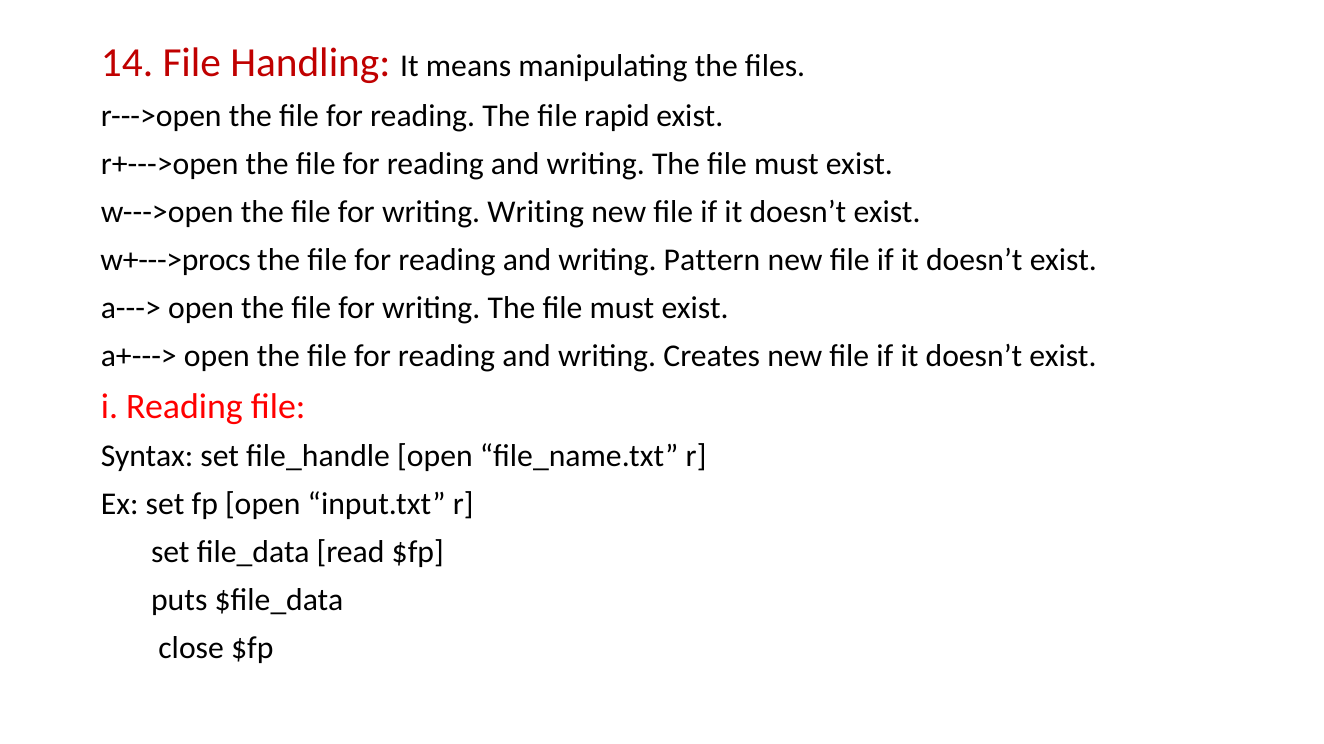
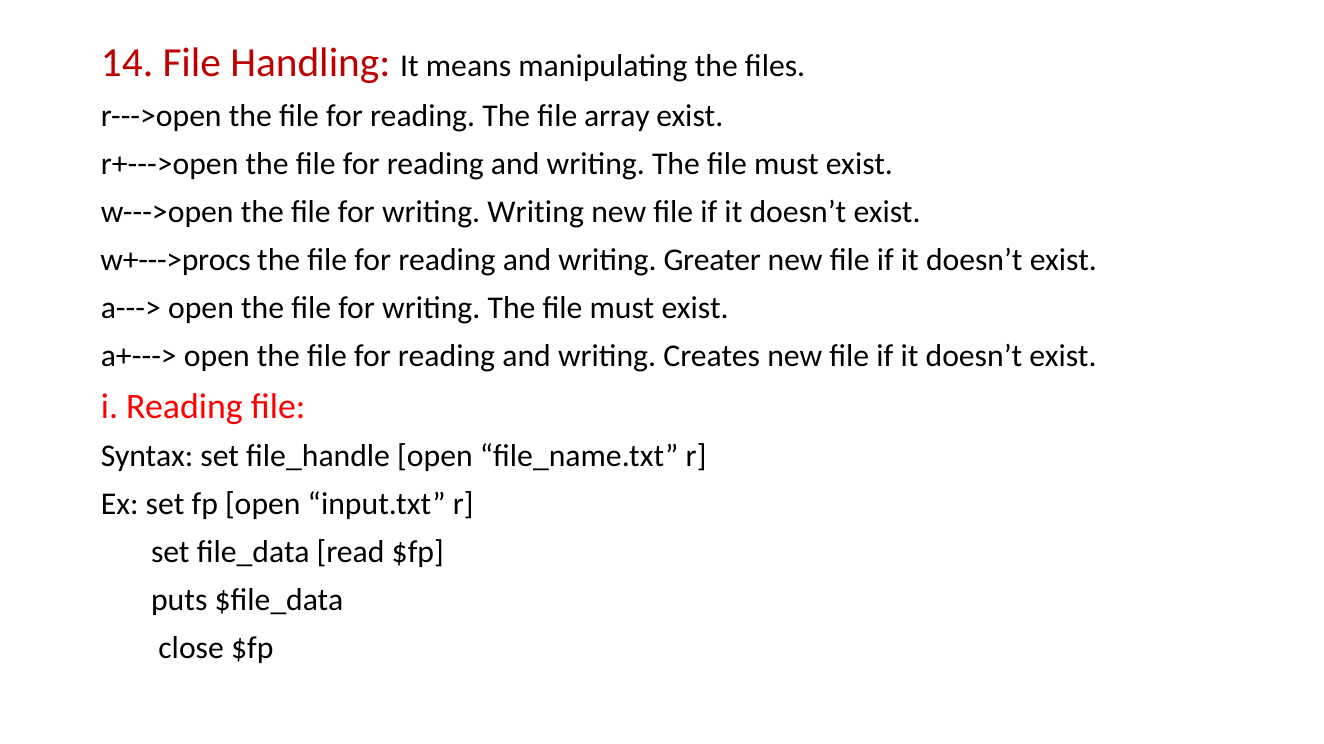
rapid: rapid -> array
Pattern: Pattern -> Greater
